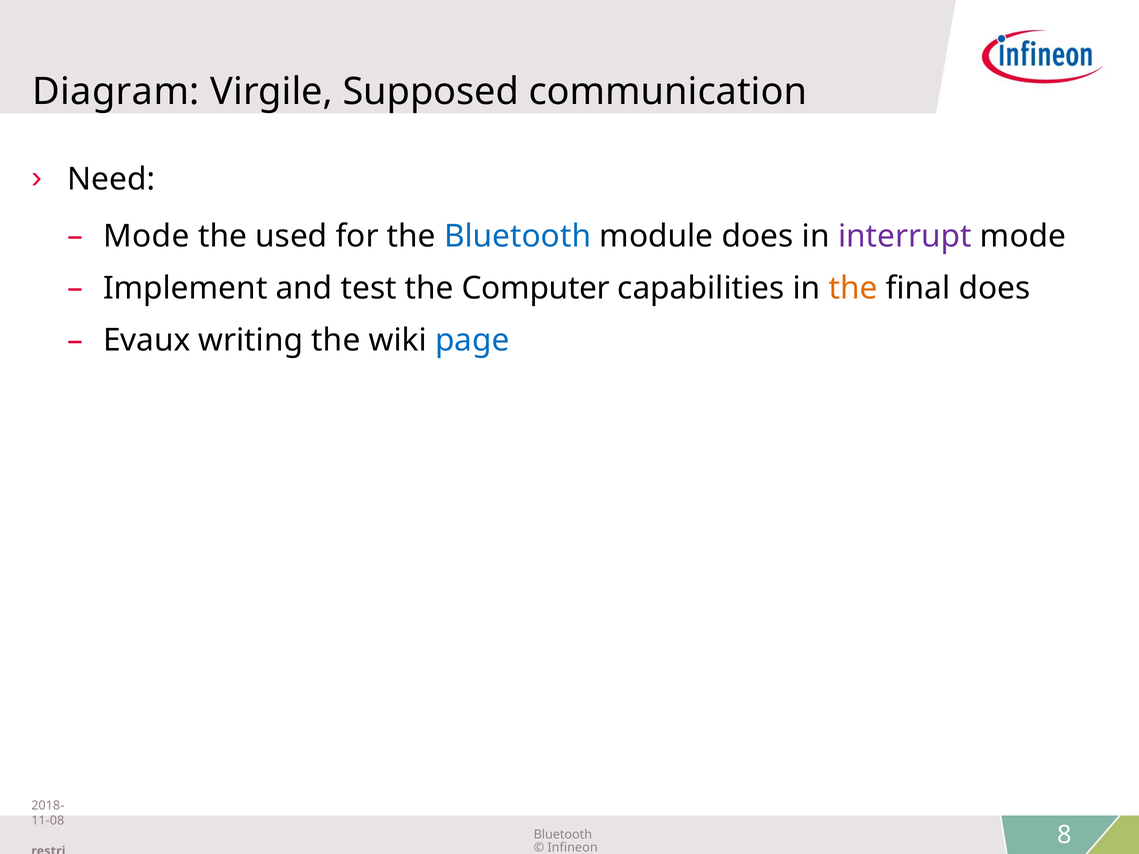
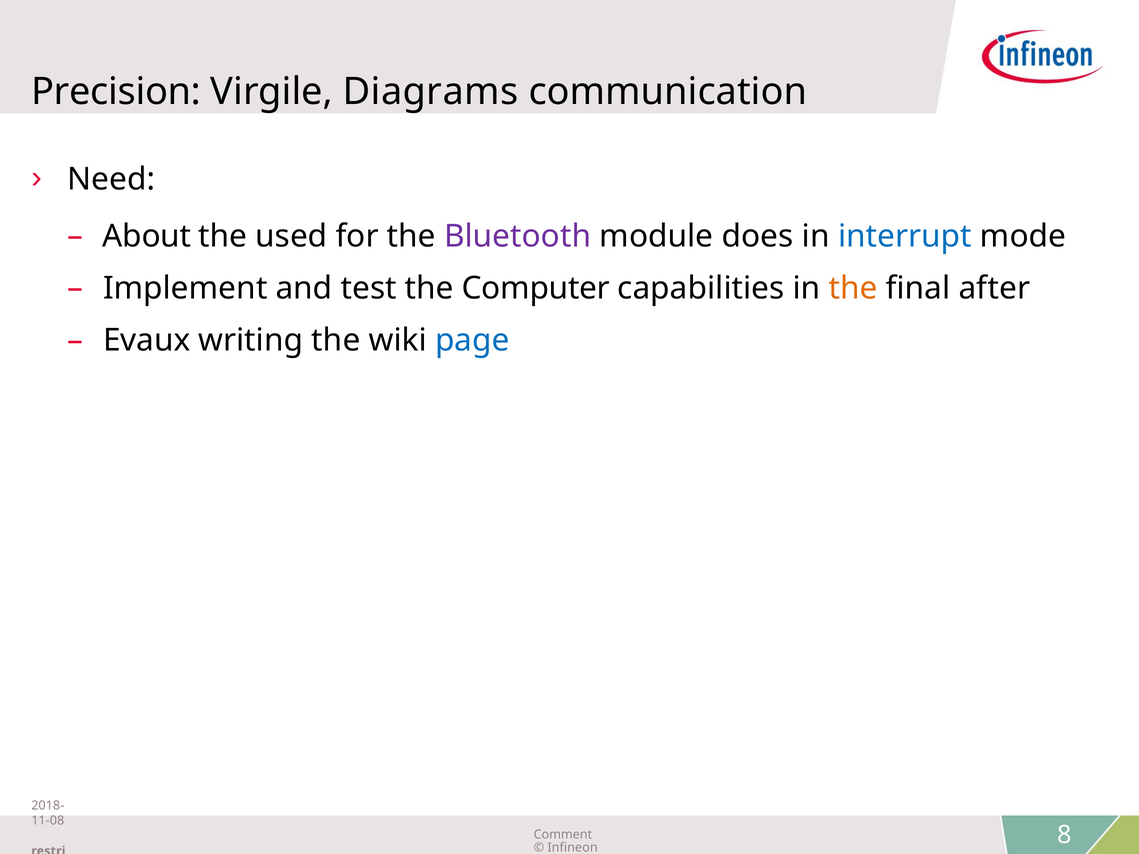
Diagram: Diagram -> Precision
Supposed: Supposed -> Diagrams
Mode at (146, 236): Mode -> About
Bluetooth at (518, 236) colour: blue -> purple
interrupt colour: purple -> blue
final does: does -> after
Bluetooth at (563, 835): Bluetooth -> Comment
